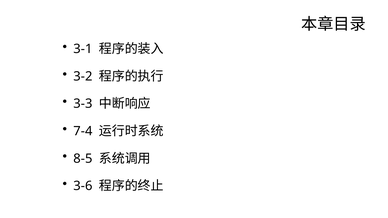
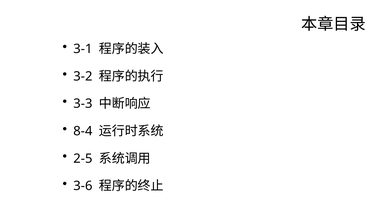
7-4: 7-4 -> 8-4
8-5: 8-5 -> 2-5
